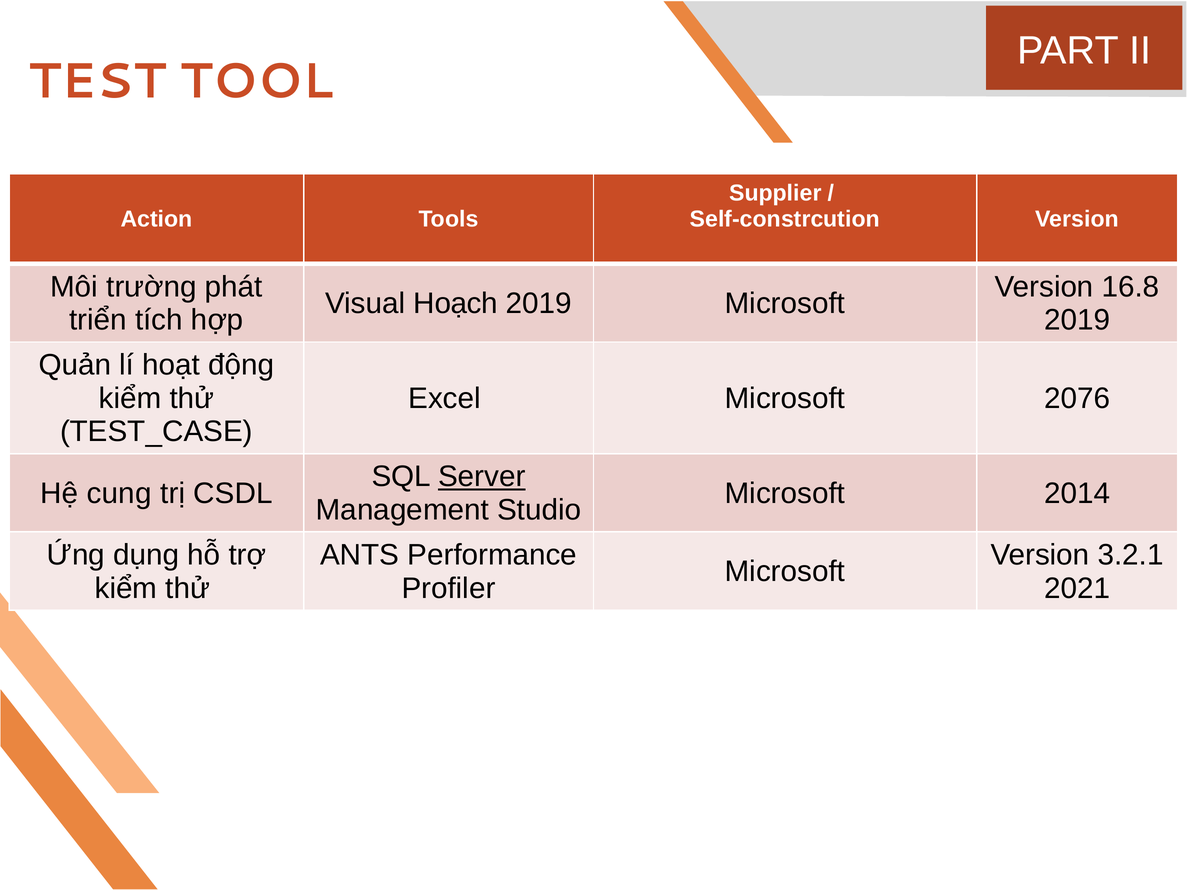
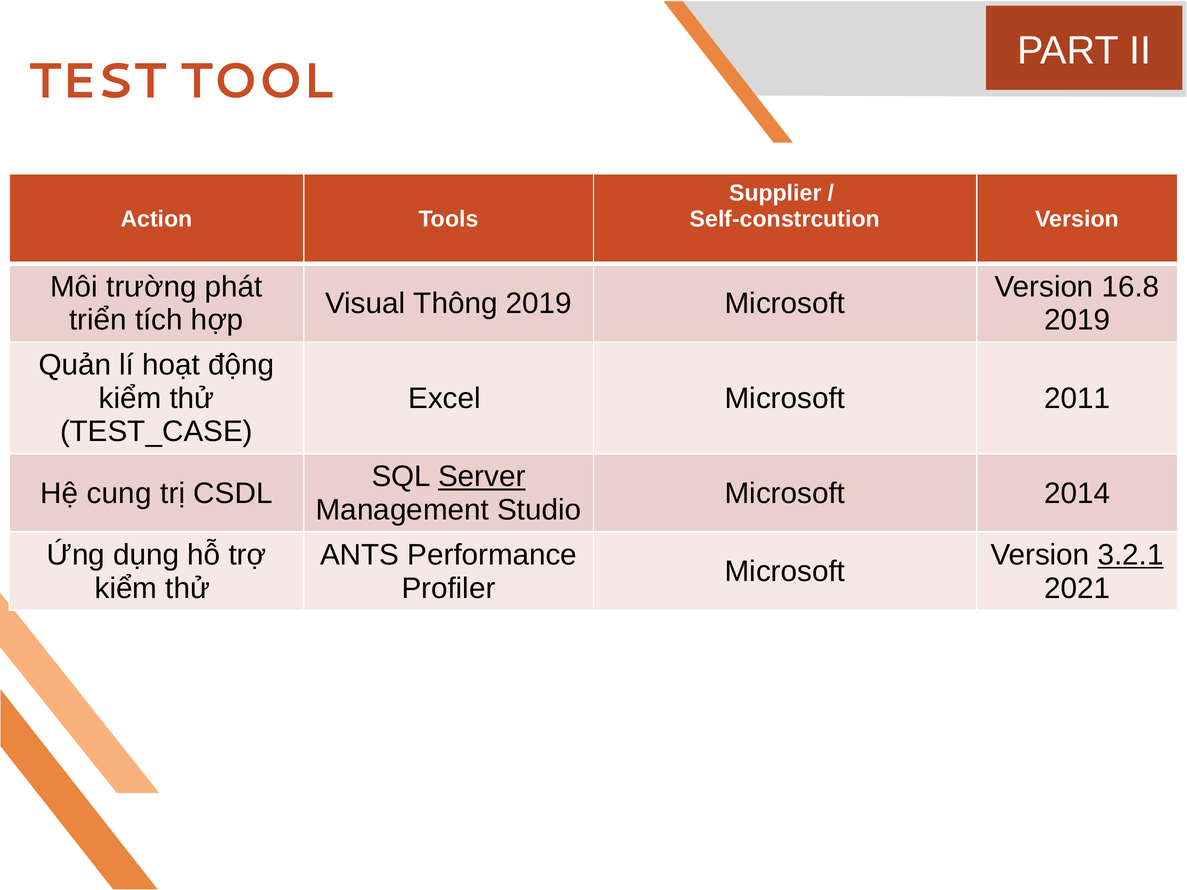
Hoạch: Hoạch -> Thông
2076: 2076 -> 2011
3.2.1 underline: none -> present
